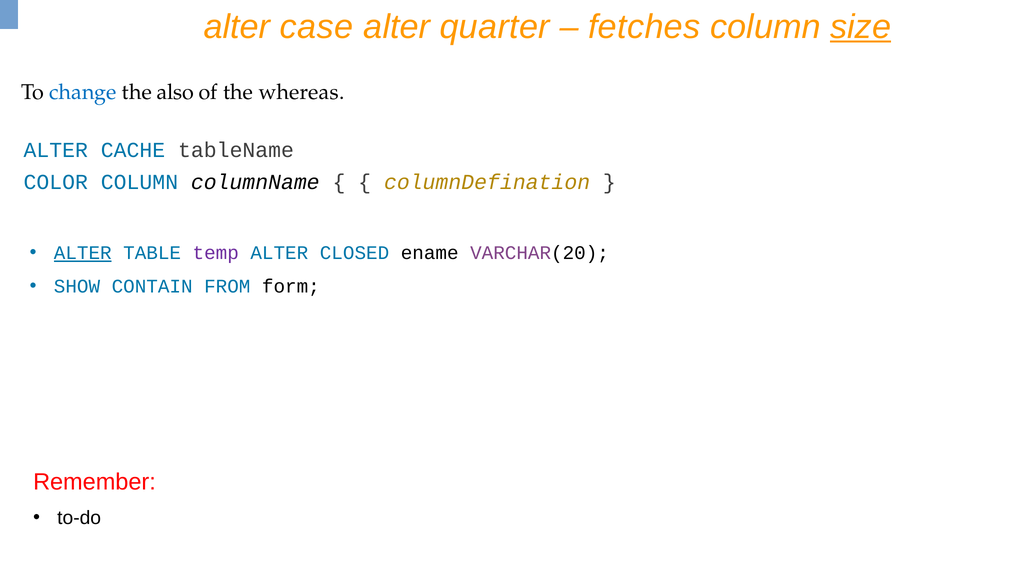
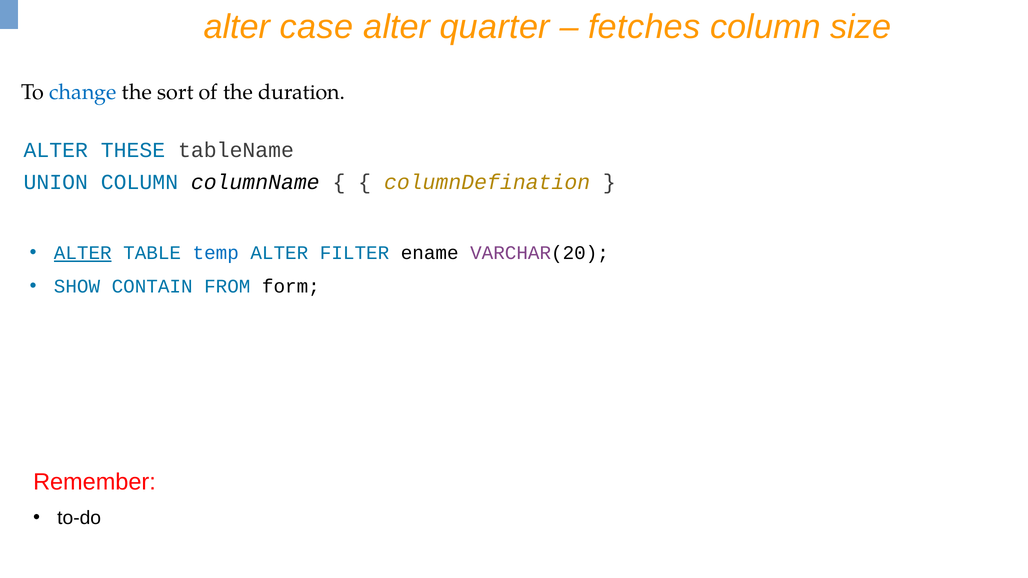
size underline: present -> none
also: also -> sort
whereas: whereas -> duration
CACHE: CACHE -> THESE
COLOR: COLOR -> UNION
temp colour: purple -> blue
CLOSED: CLOSED -> FILTER
